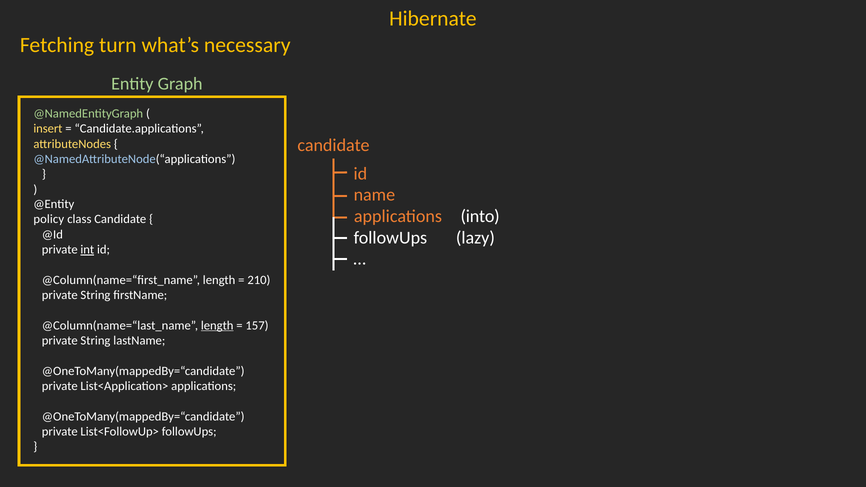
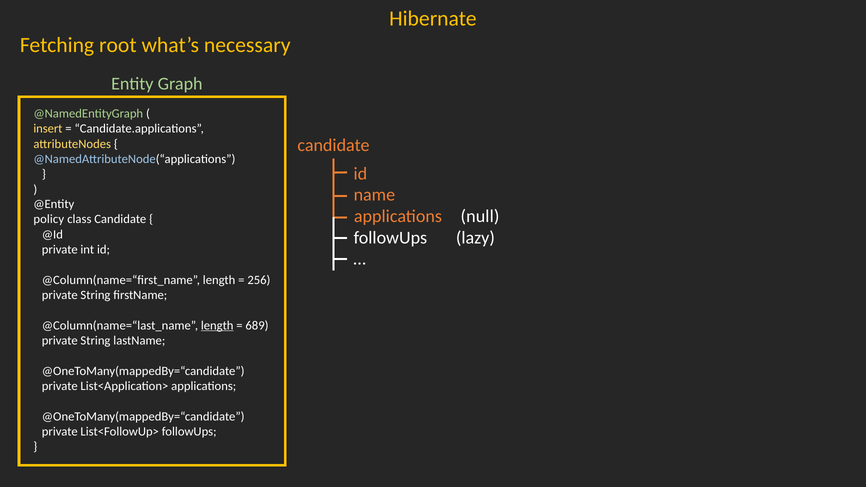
turn: turn -> root
into: into -> null
int underline: present -> none
210: 210 -> 256
157: 157 -> 689
